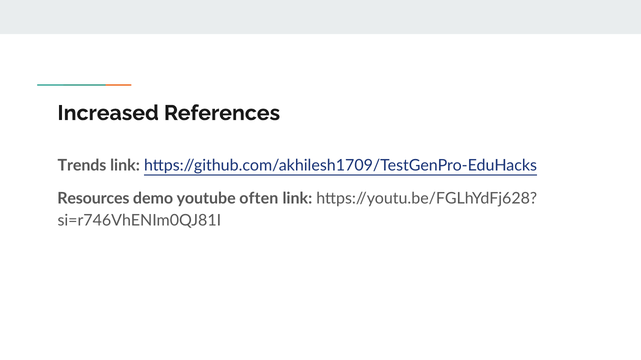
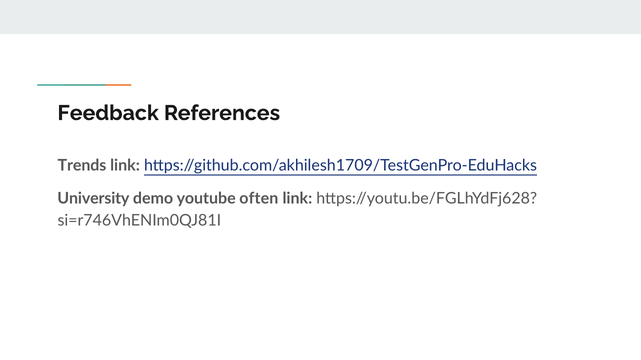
Increased: Increased -> Feedback
Resources: Resources -> University
